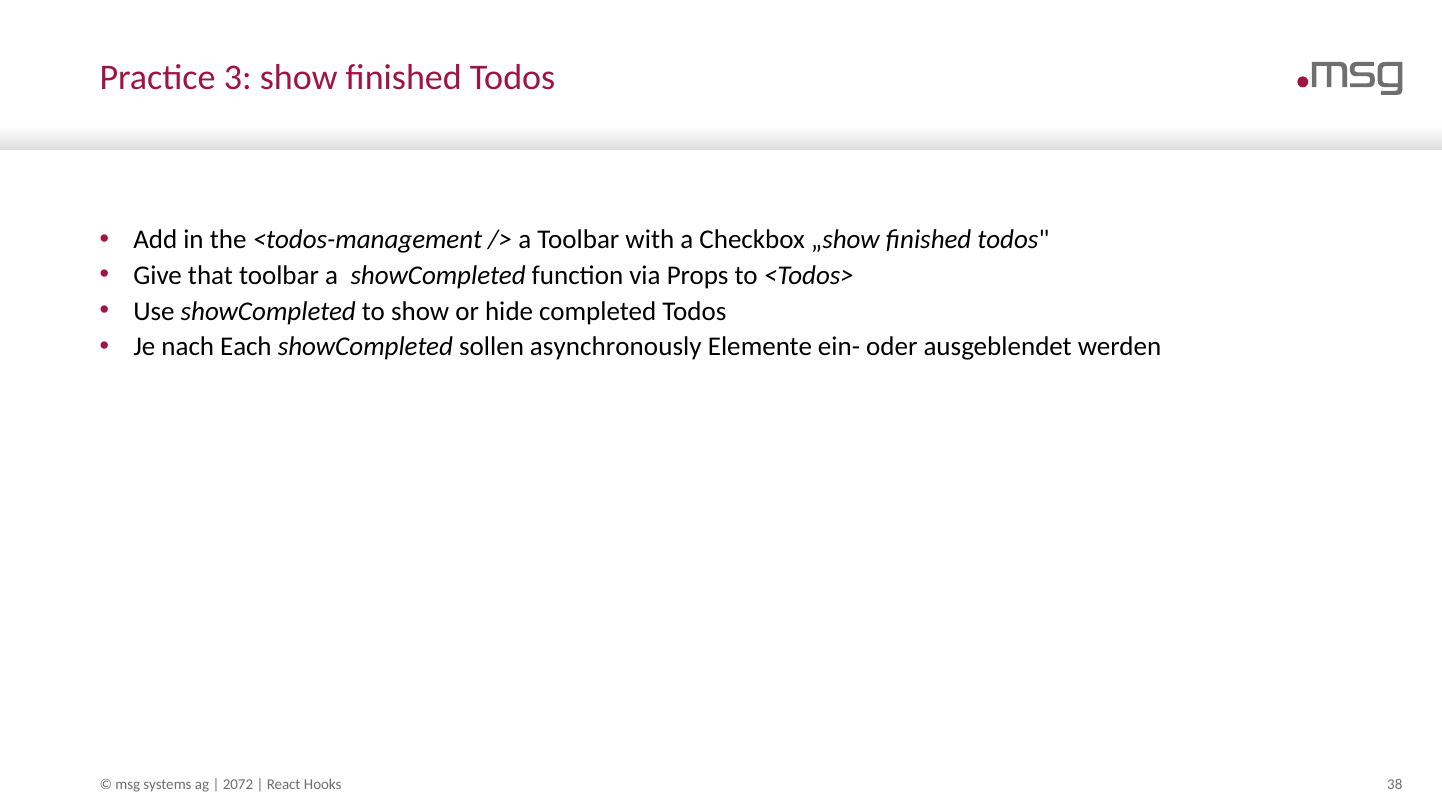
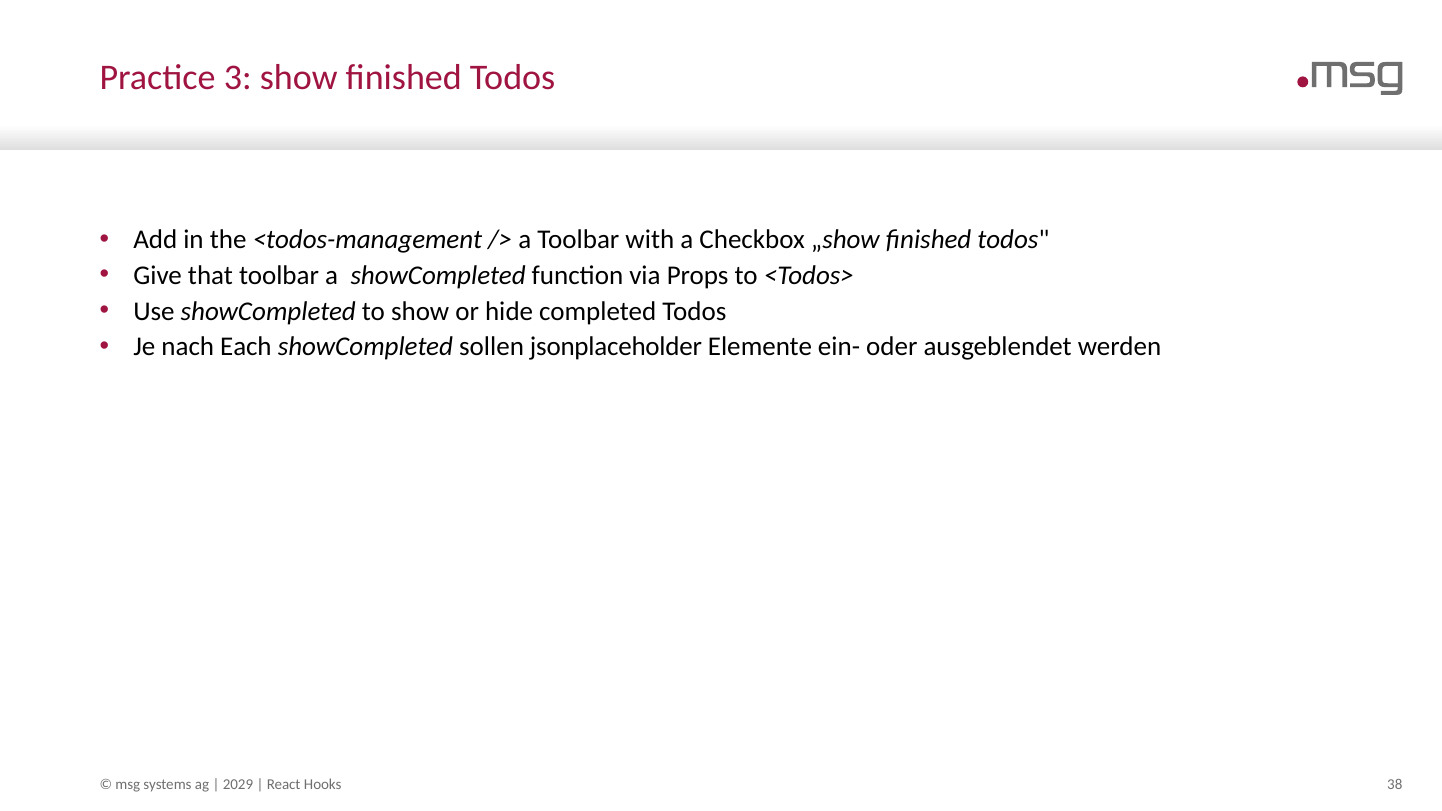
asynchronously: asynchronously -> jsonplaceholder
2072: 2072 -> 2029
